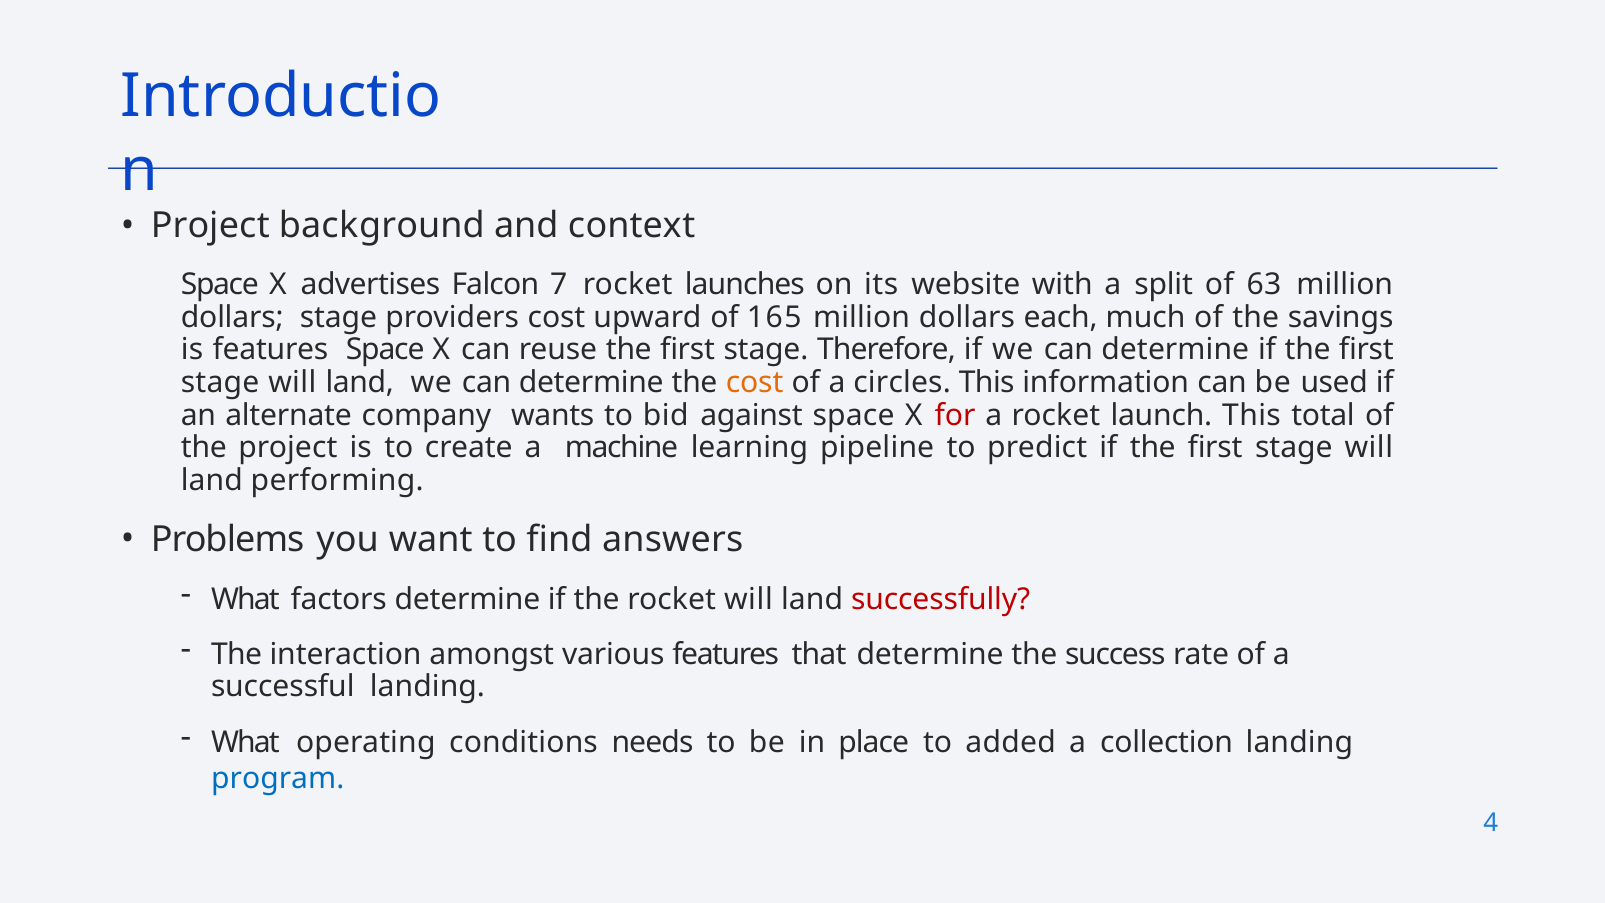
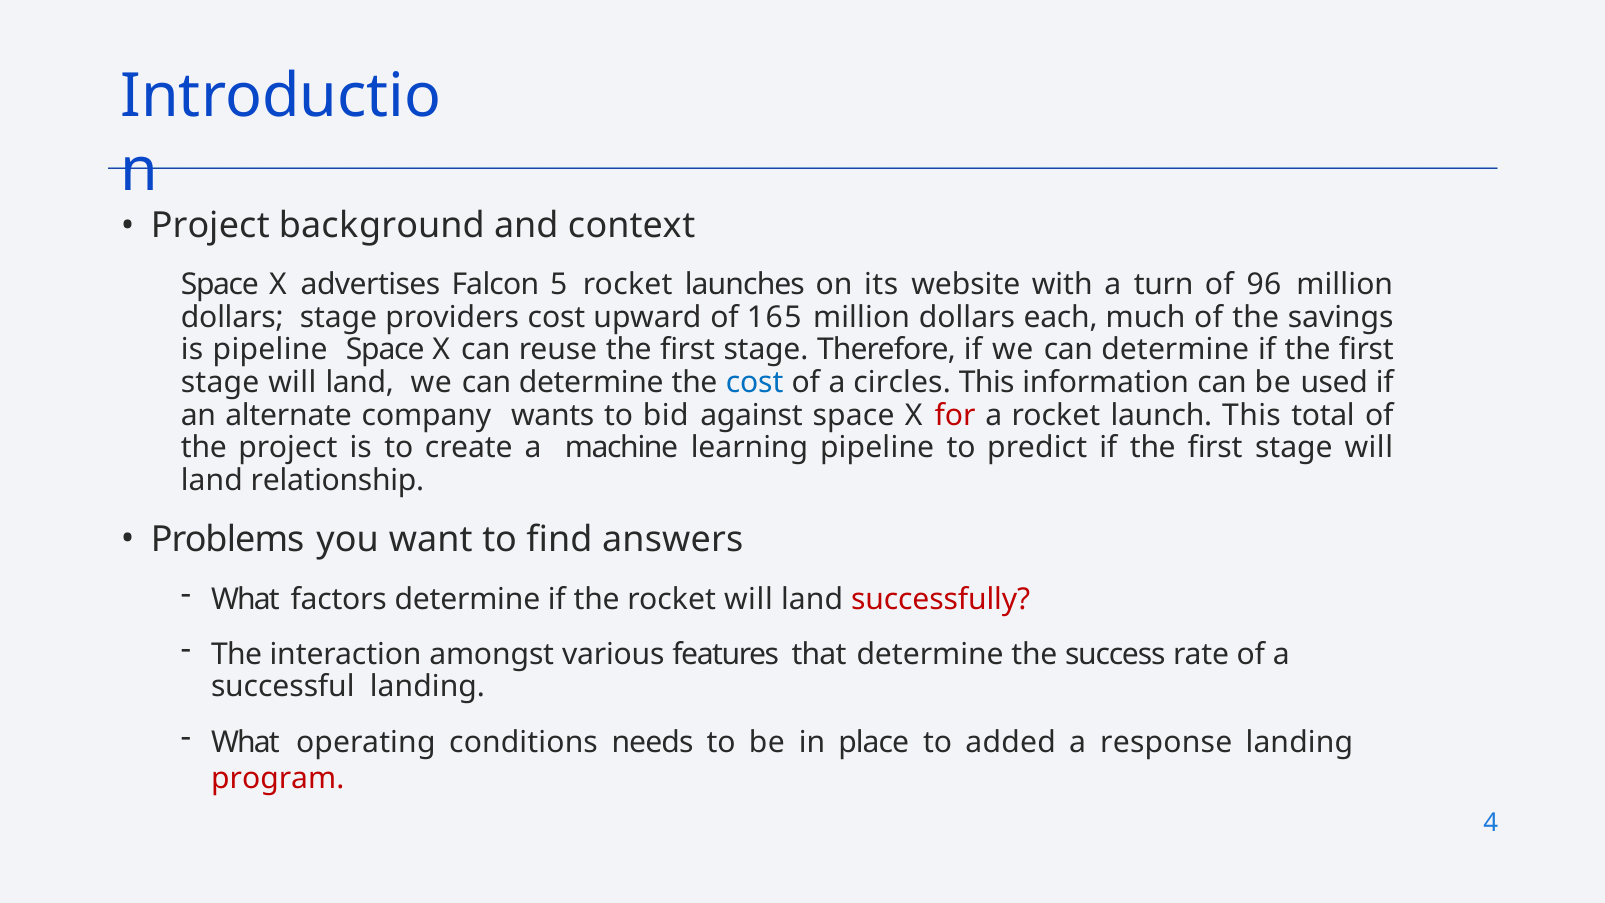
7: 7 -> 5
split: split -> turn
63: 63 -> 96
is features: features -> pipeline
cost at (755, 382) colour: orange -> blue
performing: performing -> relationship
collection: collection -> response
program colour: blue -> red
